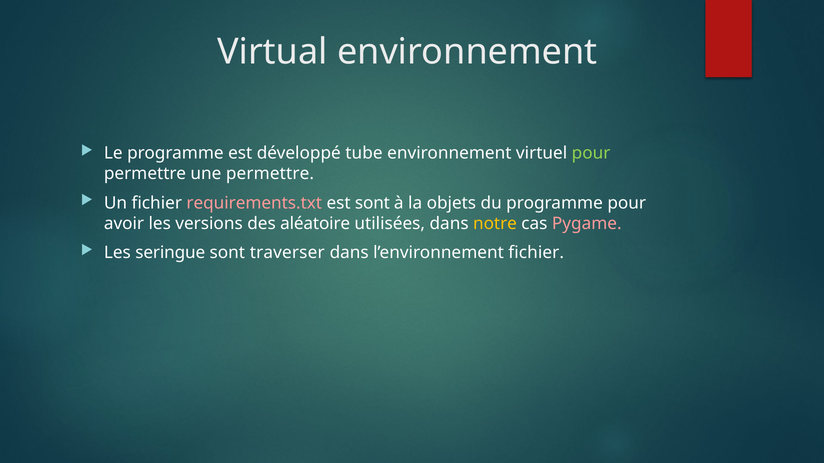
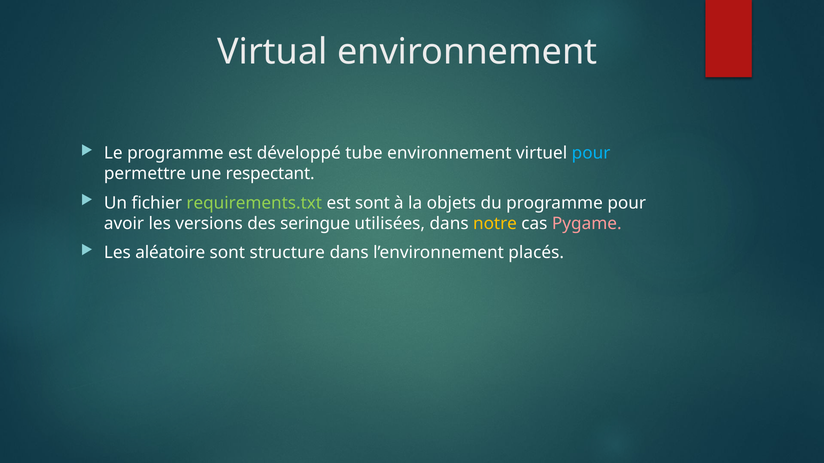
pour at (591, 153) colour: light green -> light blue
une permettre: permettre -> respectant
requirements.txt colour: pink -> light green
aléatoire: aléatoire -> seringue
seringue: seringue -> aléatoire
traverser: traverser -> structure
l’environnement fichier: fichier -> placés
